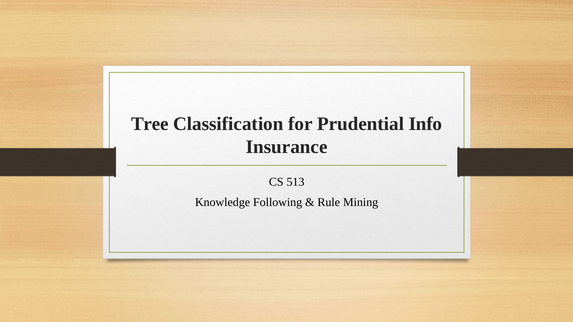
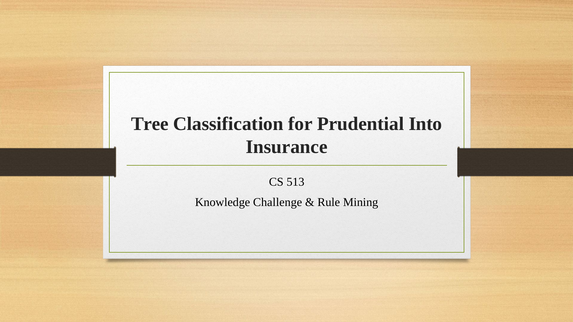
Info: Info -> Into
Following: Following -> Challenge
